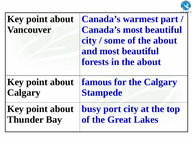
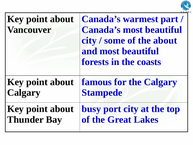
in the about: about -> coasts
